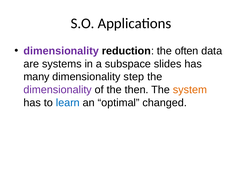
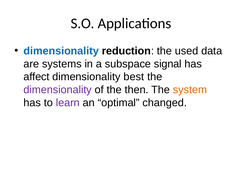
dimensionality at (61, 51) colour: purple -> blue
often: often -> used
slides: slides -> signal
many: many -> affect
step: step -> best
learn colour: blue -> purple
